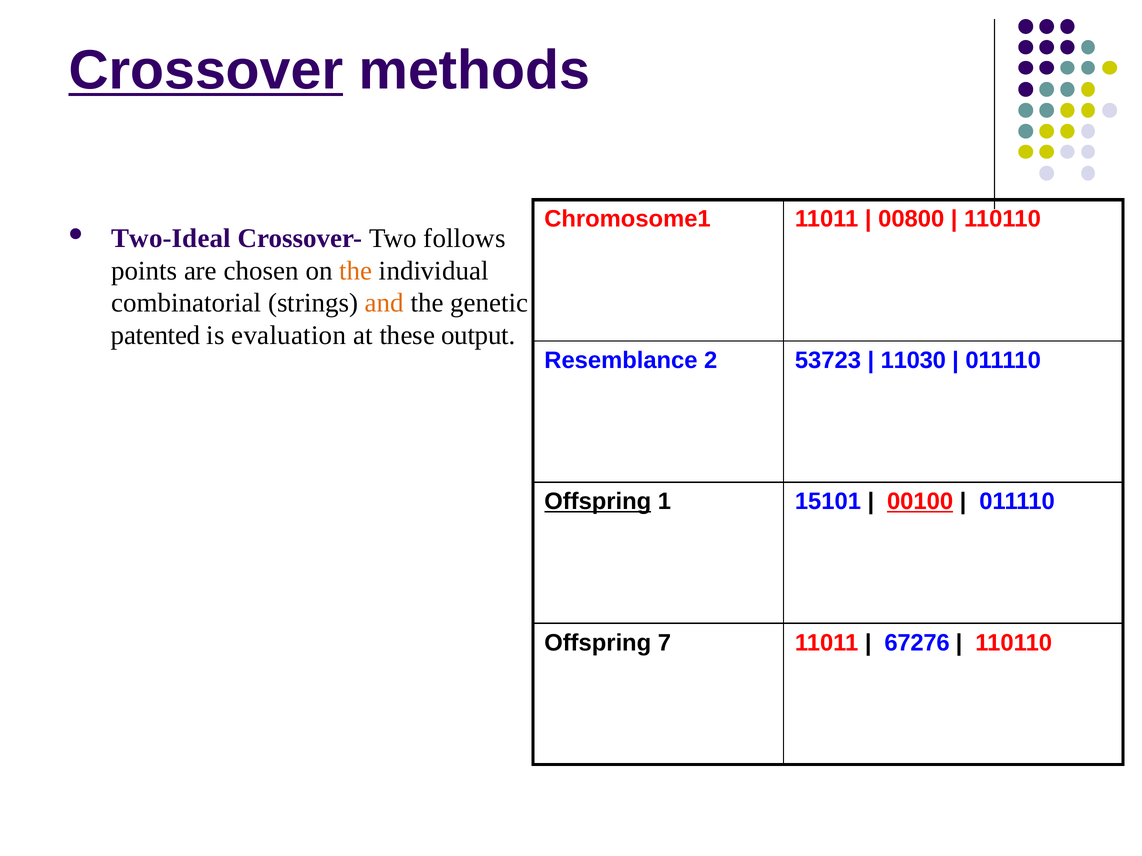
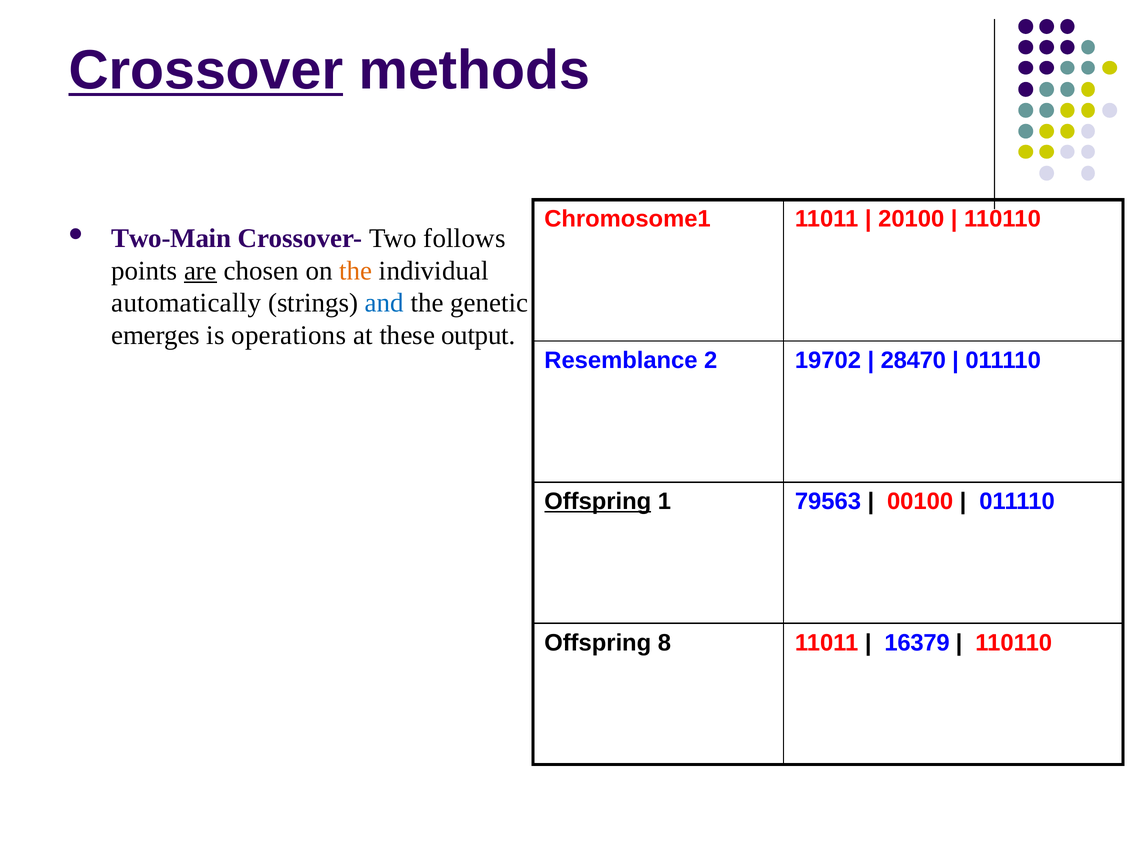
00800: 00800 -> 20100
Two-Ideal: Two-Ideal -> Two-Main
are underline: none -> present
combinatorial: combinatorial -> automatically
and colour: orange -> blue
patented: patented -> emerges
evaluation: evaluation -> operations
53723: 53723 -> 19702
11030: 11030 -> 28470
15101: 15101 -> 79563
00100 underline: present -> none
7: 7 -> 8
67276: 67276 -> 16379
